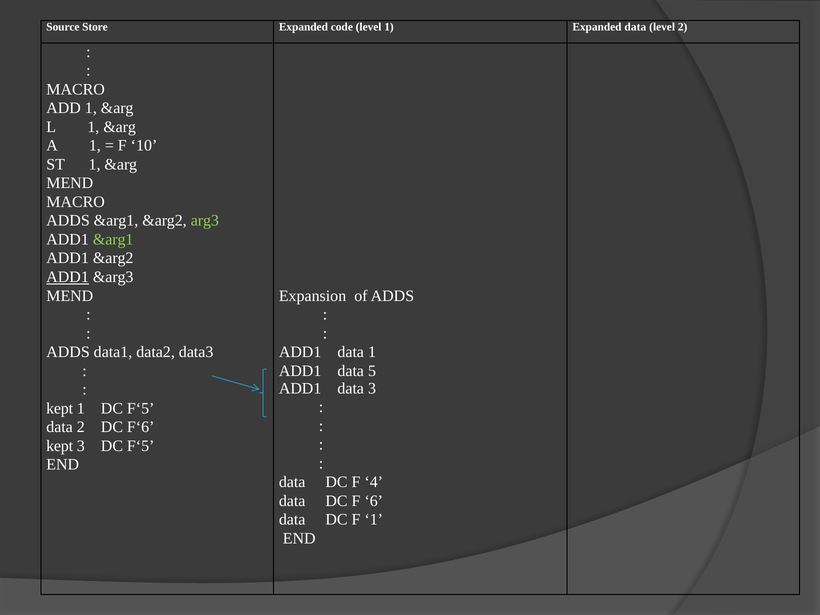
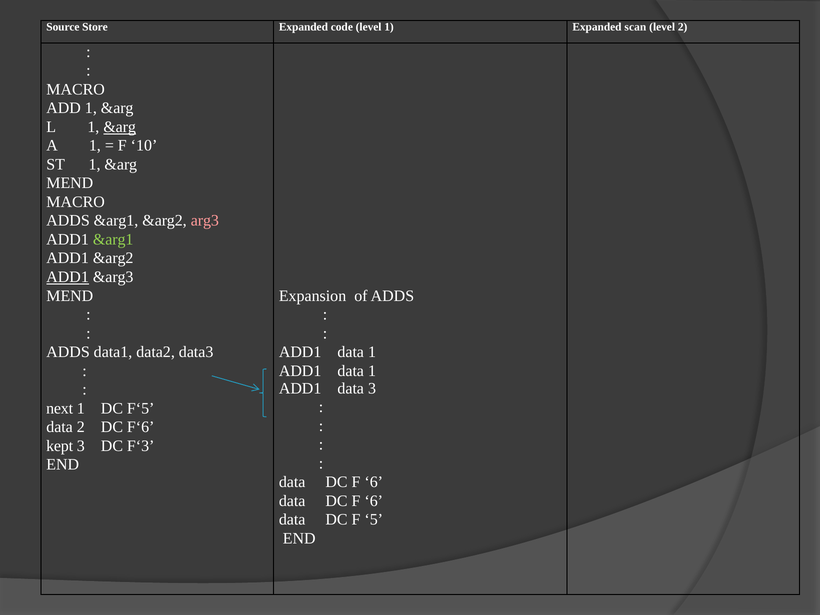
Expanded data: data -> scan
&arg at (120, 127) underline: none -> present
arg3 colour: light green -> pink
5 at (372, 371): 5 -> 1
kept at (60, 408): kept -> next
3 DC F‘5: F‘5 -> F‘3
4 at (374, 482): 4 -> 6
F 1: 1 -> 5
